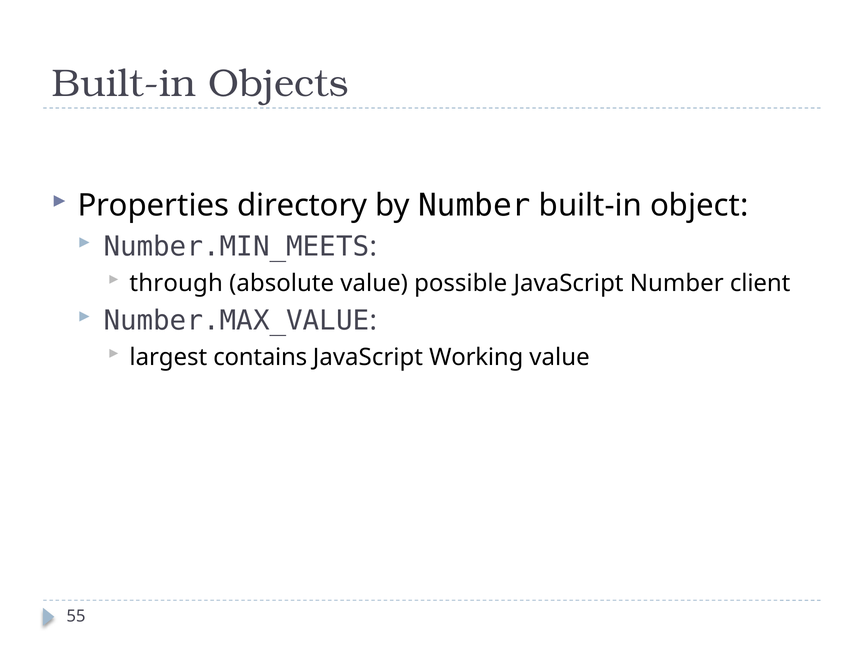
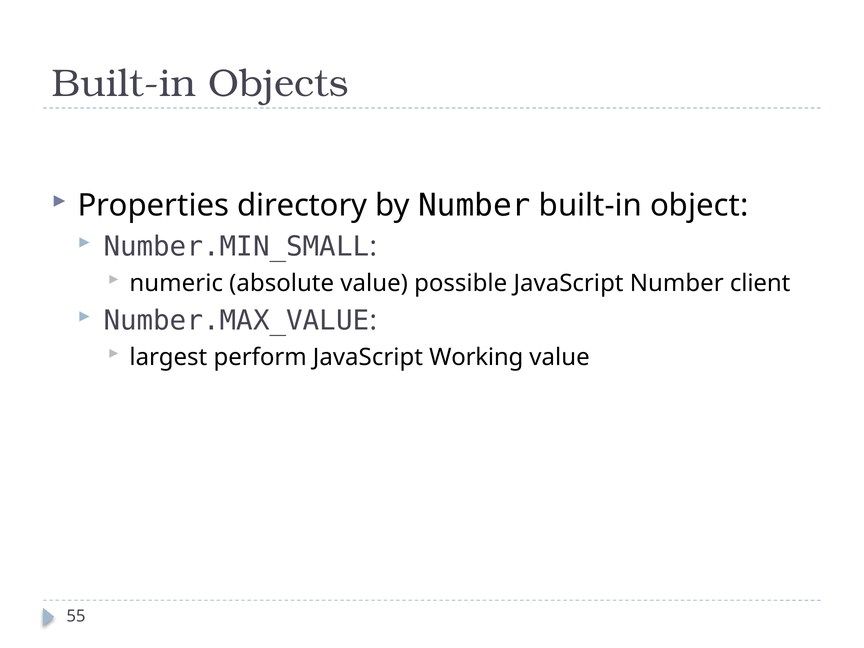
Number.MIN_MEETS: Number.MIN_MEETS -> Number.MIN_SMALL
through: through -> numeric
contains: contains -> perform
